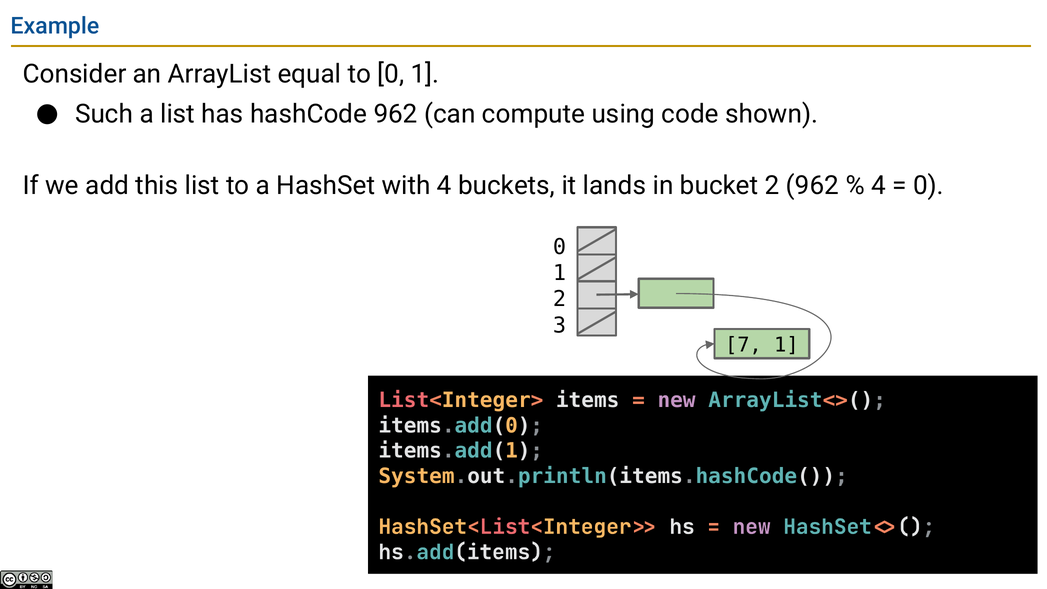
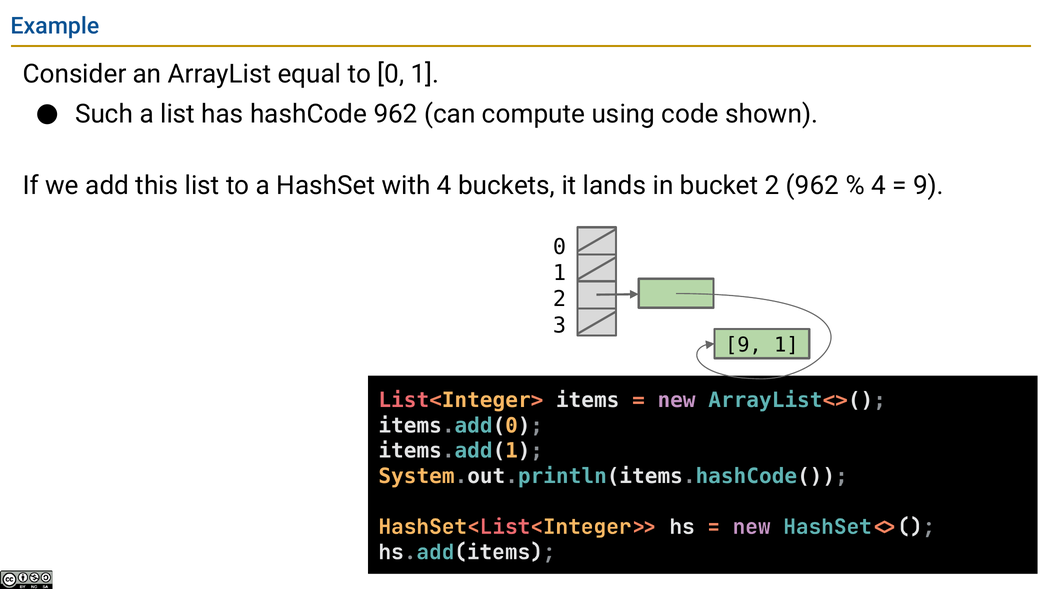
0 at (929, 186): 0 -> 9
7 at (743, 345): 7 -> 9
